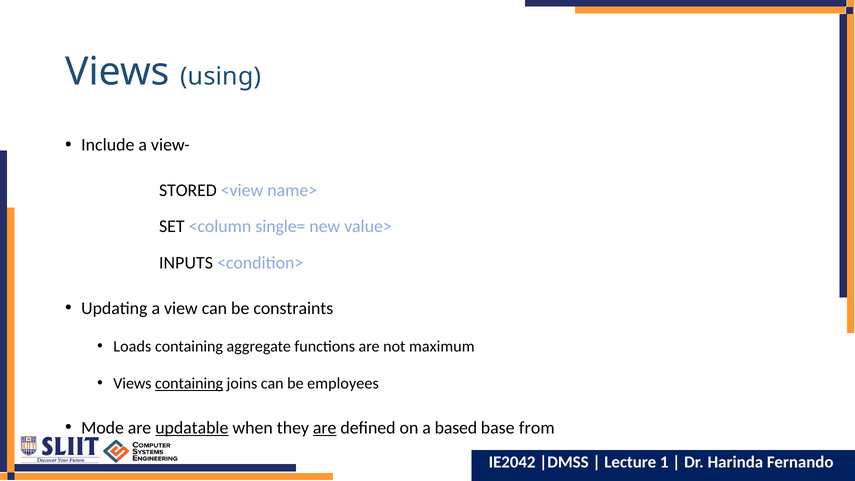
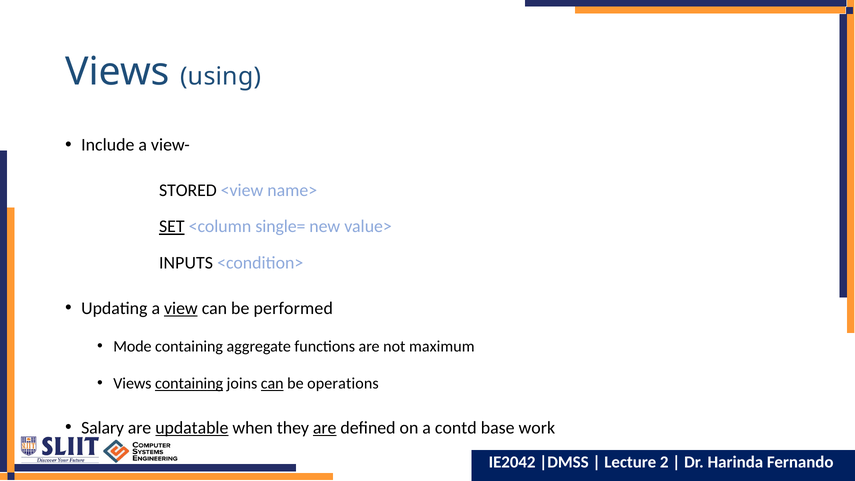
SET underline: none -> present
view underline: none -> present
constraints: constraints -> performed
Loads: Loads -> Mode
can at (272, 383) underline: none -> present
employees: employees -> operations
Mode: Mode -> Salary
based: based -> contd
from: from -> work
1: 1 -> 2
